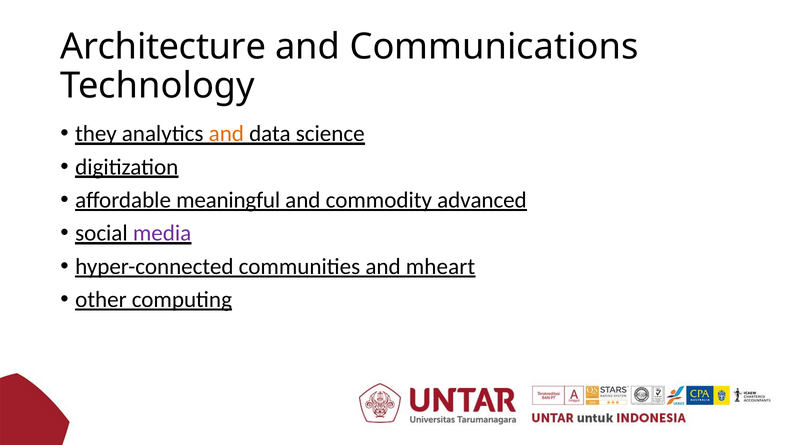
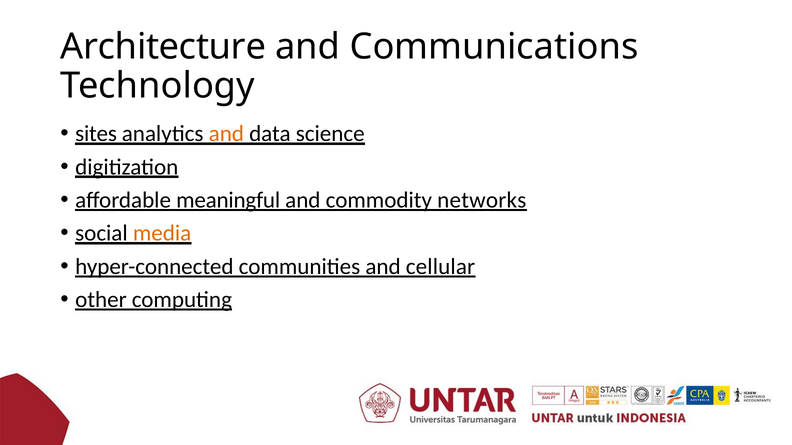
they: they -> sites
advanced: advanced -> networks
media colour: purple -> orange
mheart: mheart -> cellular
